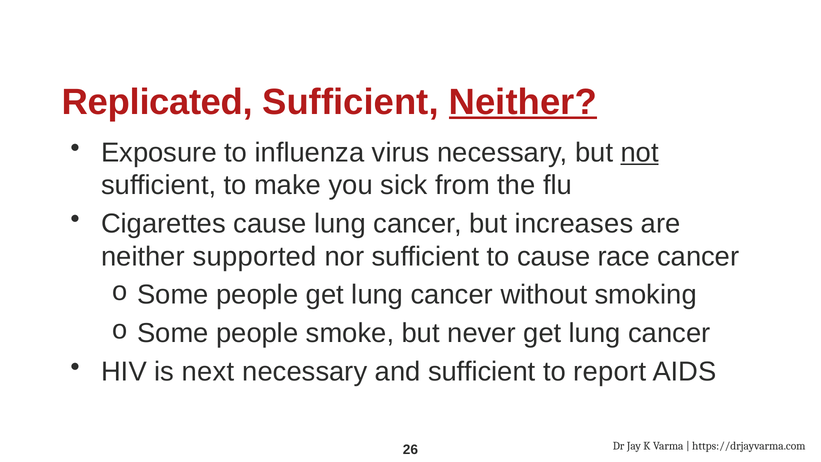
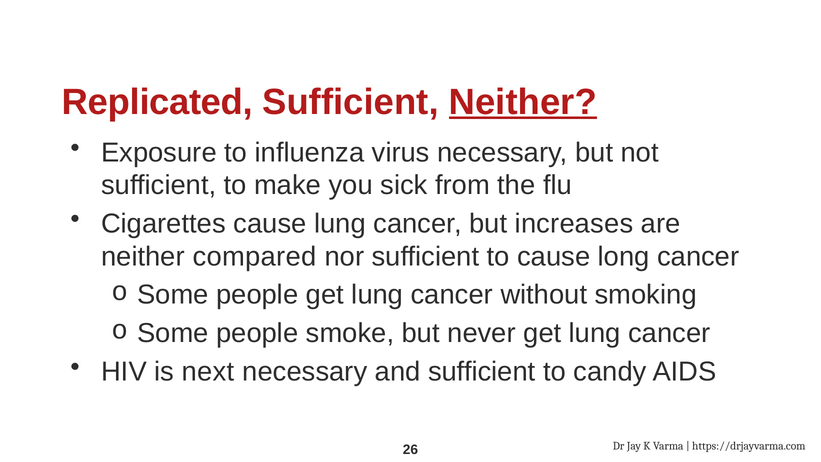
not underline: present -> none
supported: supported -> compared
race: race -> long
report: report -> candy
